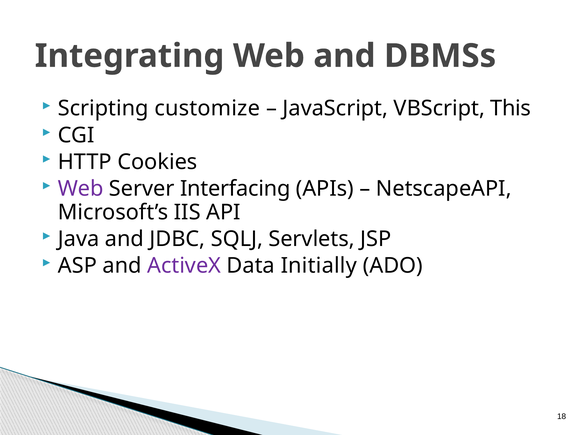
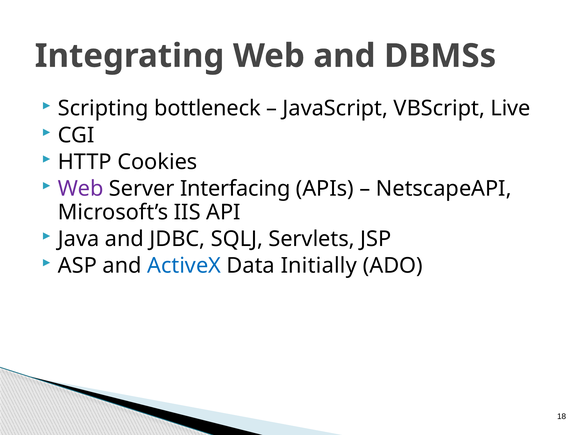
customize: customize -> bottleneck
This: This -> Live
ActiveX colour: purple -> blue
